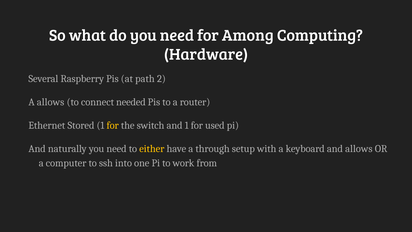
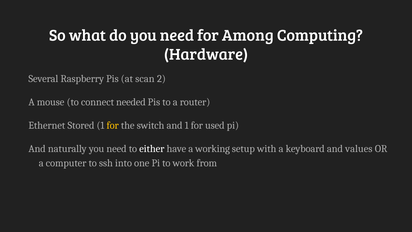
path: path -> scan
A allows: allows -> mouse
either colour: yellow -> white
through: through -> working
and allows: allows -> values
